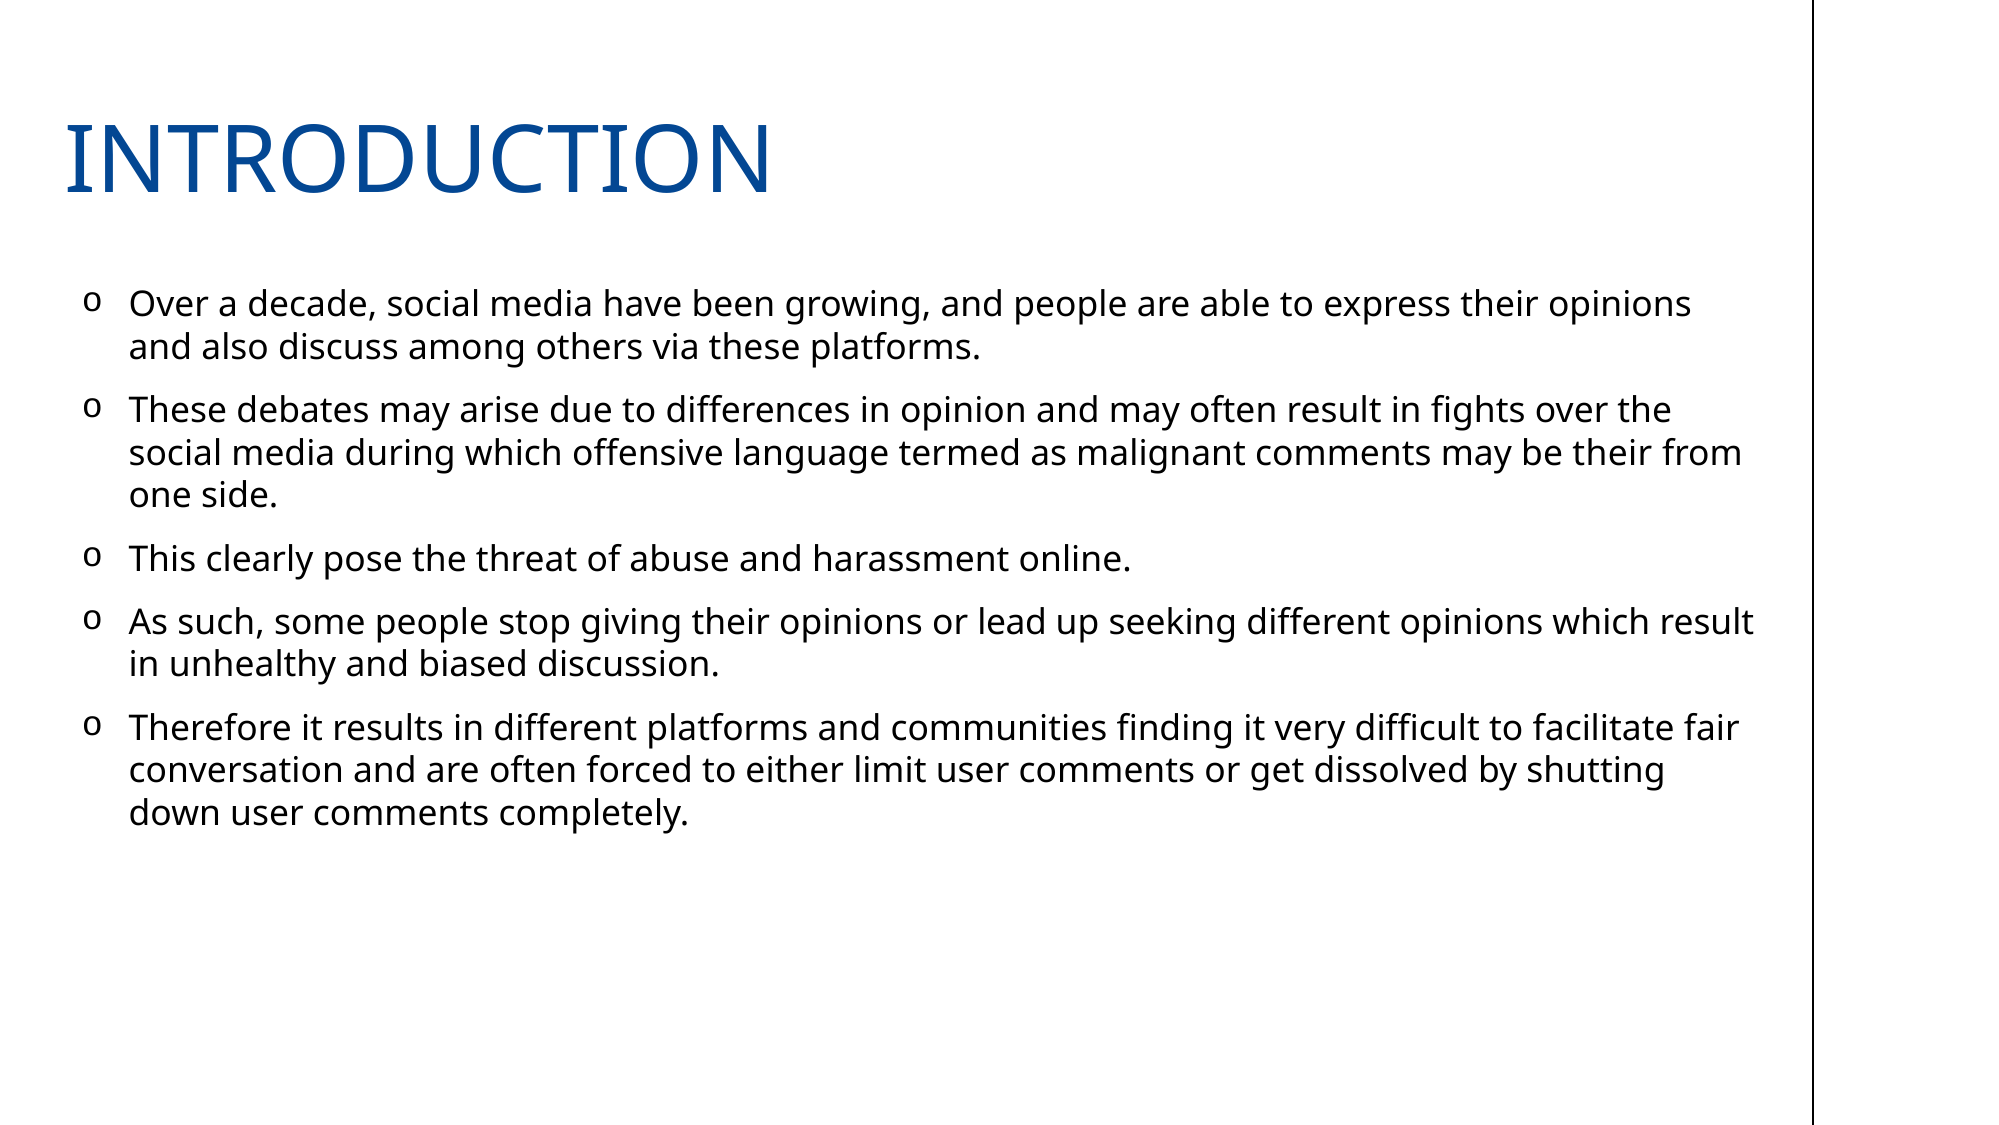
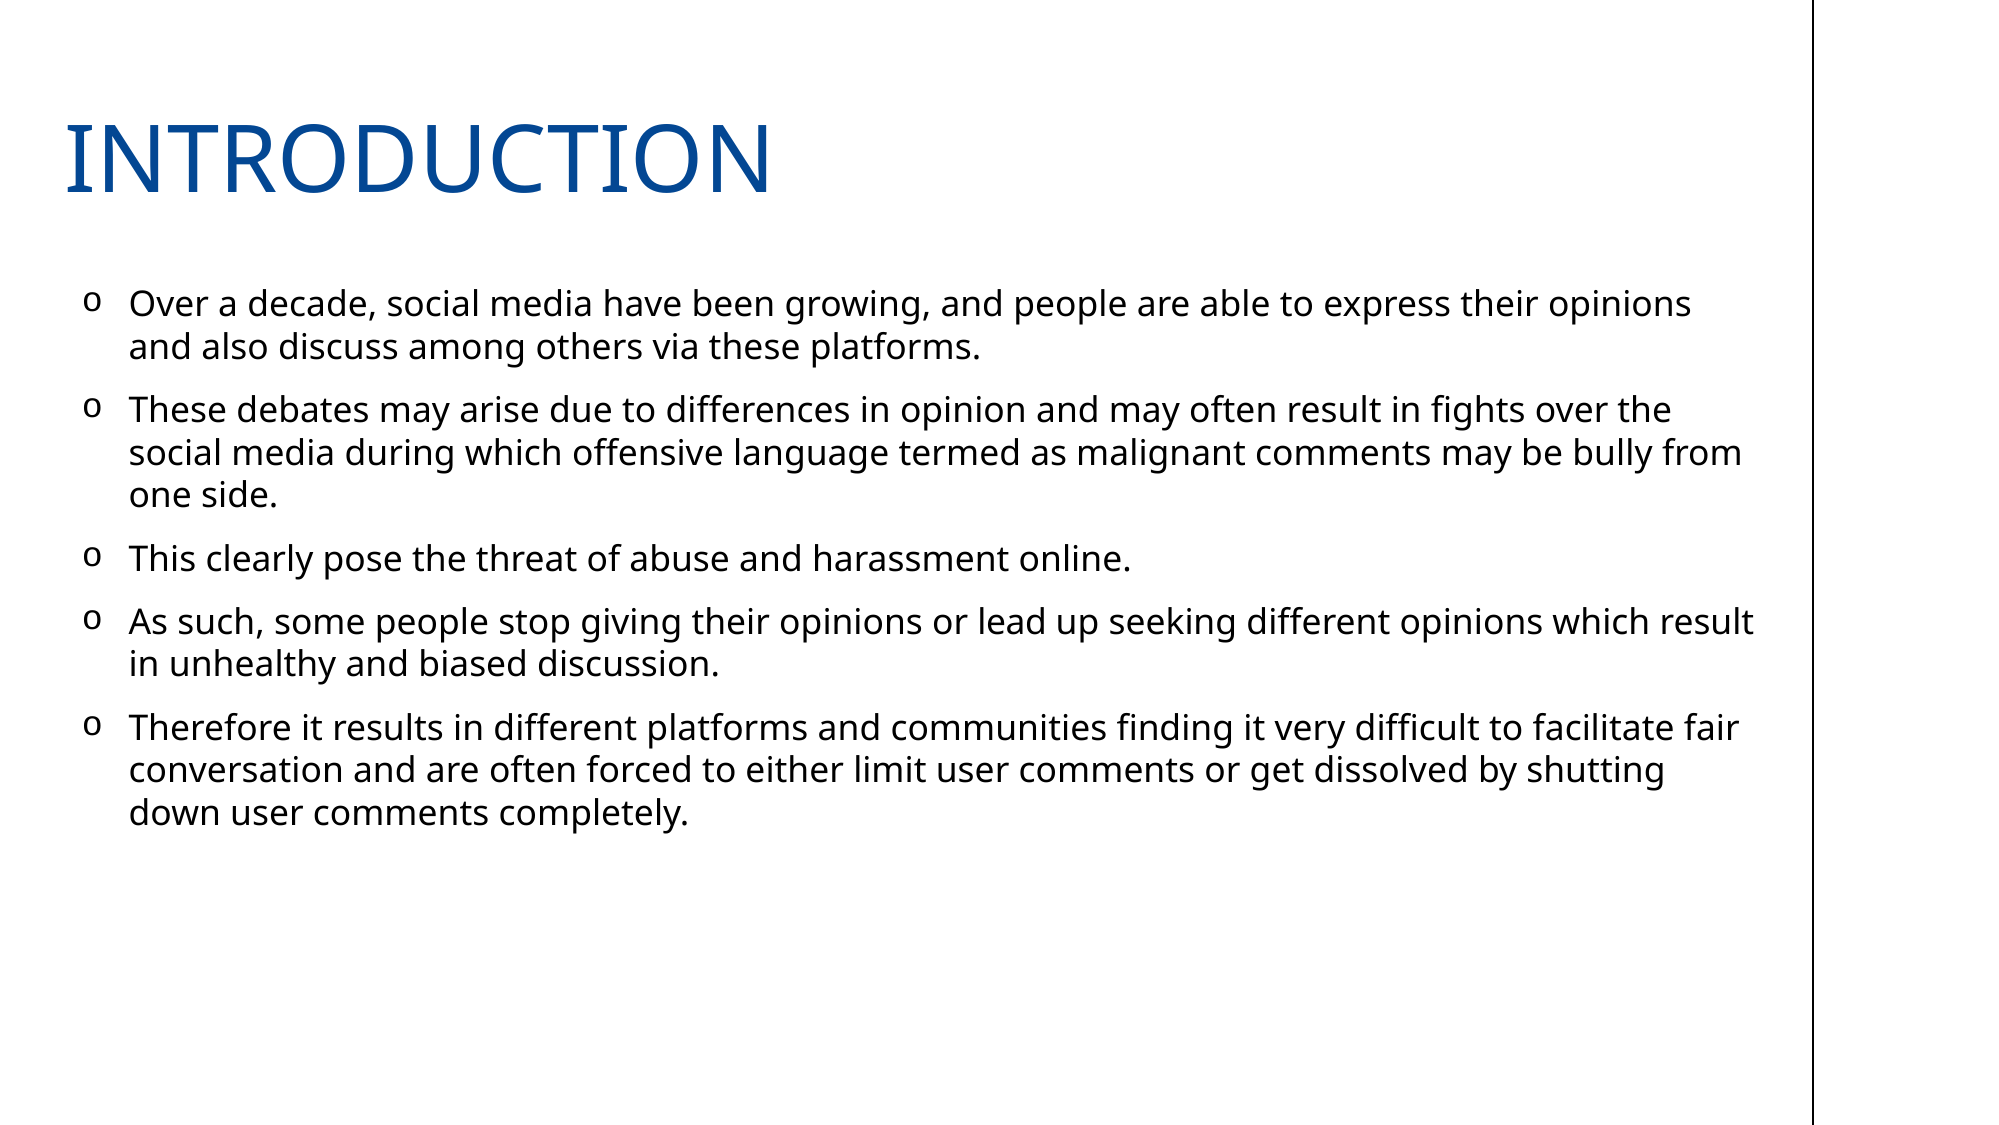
be their: their -> bully
